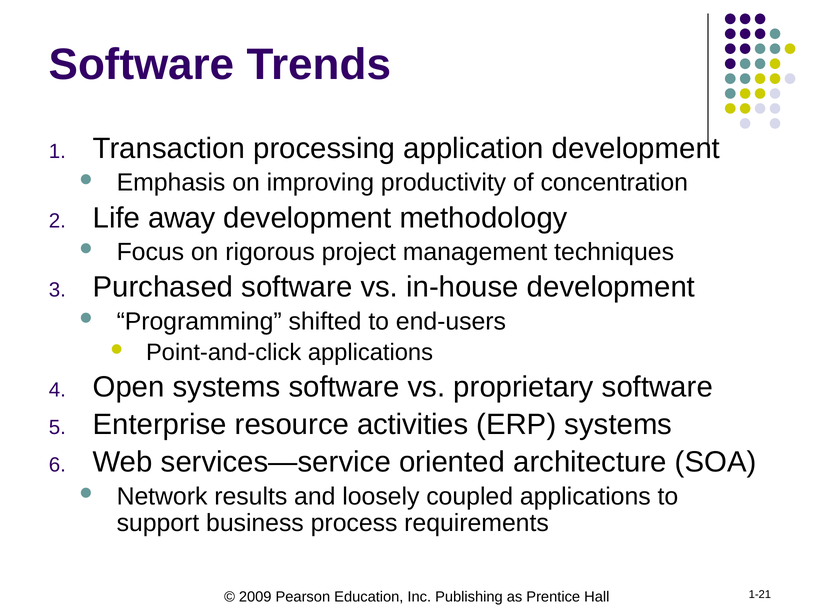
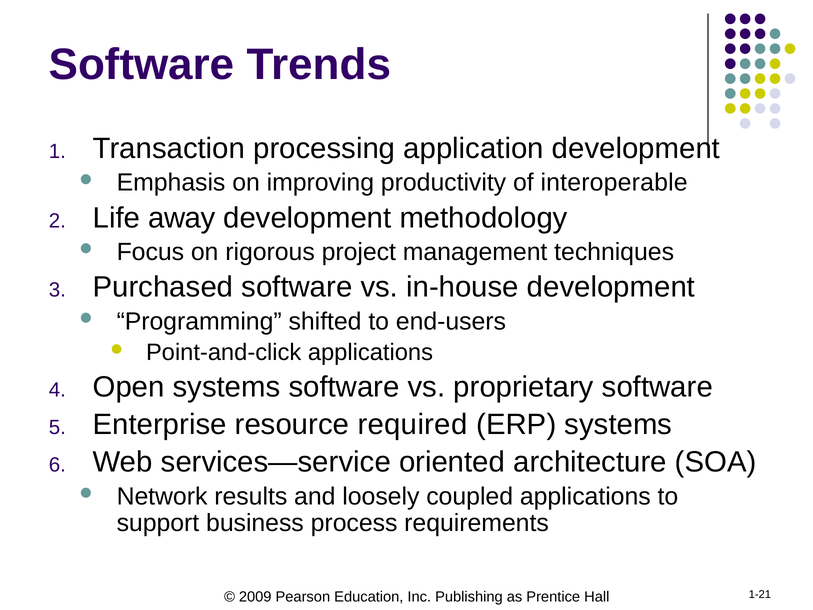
concentration: concentration -> interoperable
activities: activities -> required
